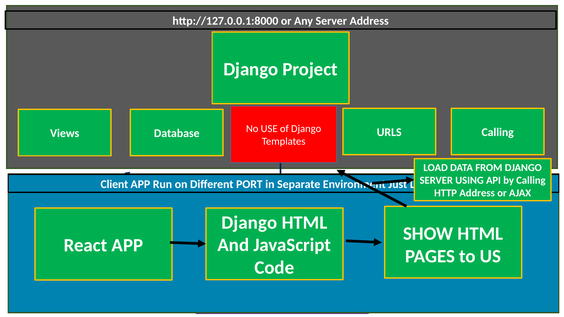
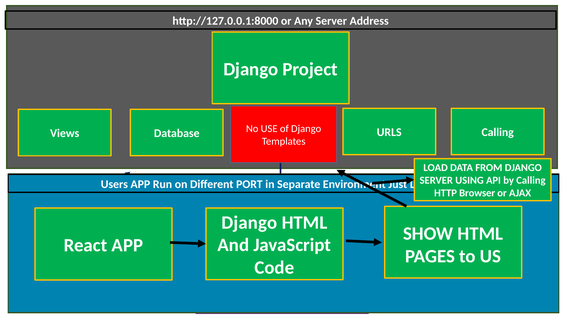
Client at (114, 184): Client -> Users
HTTP Address: Address -> Browser
